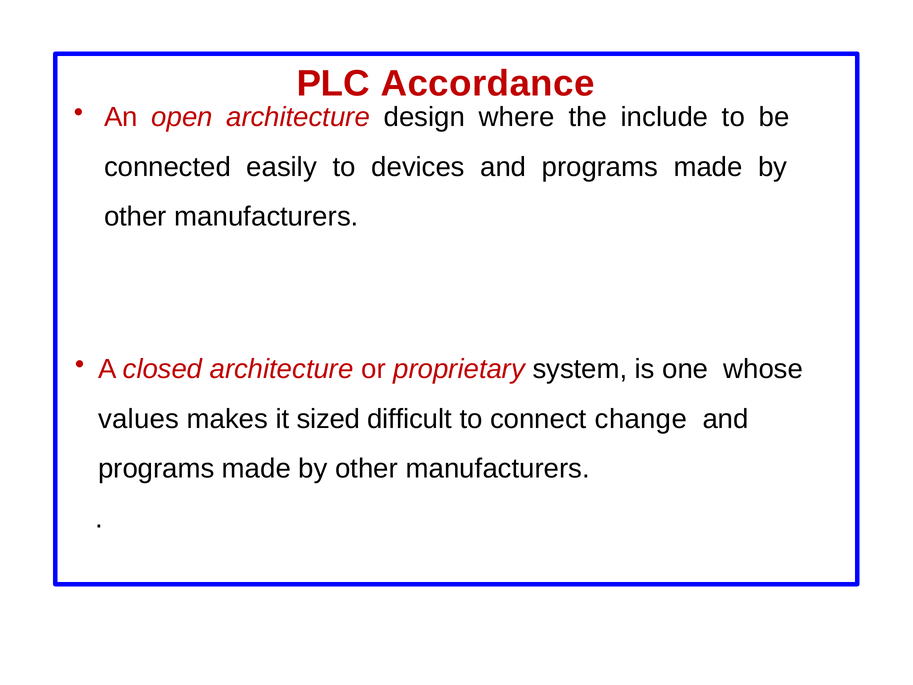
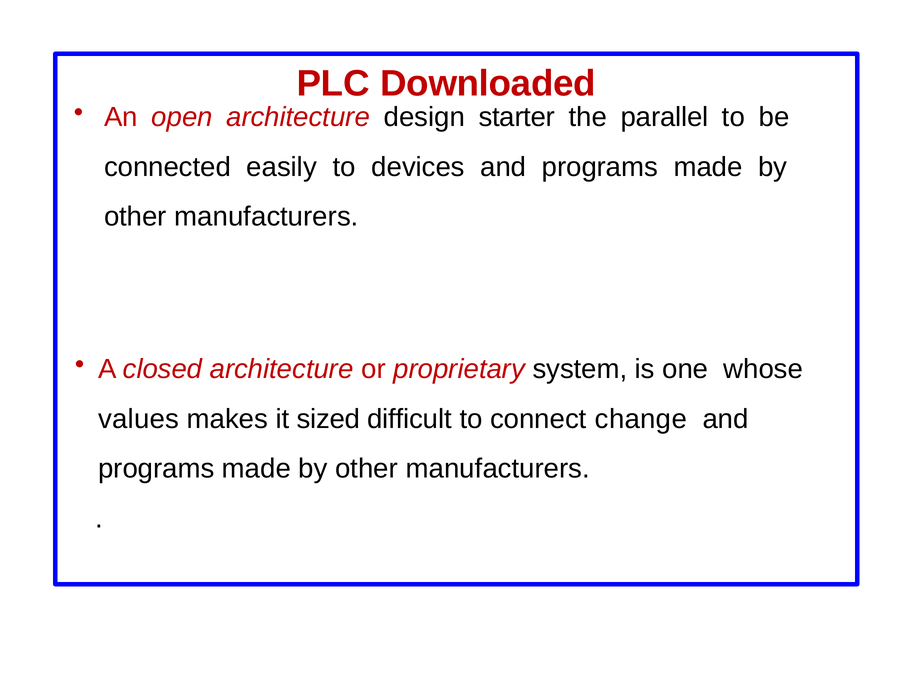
Accordance: Accordance -> Downloaded
where: where -> starter
include: include -> parallel
